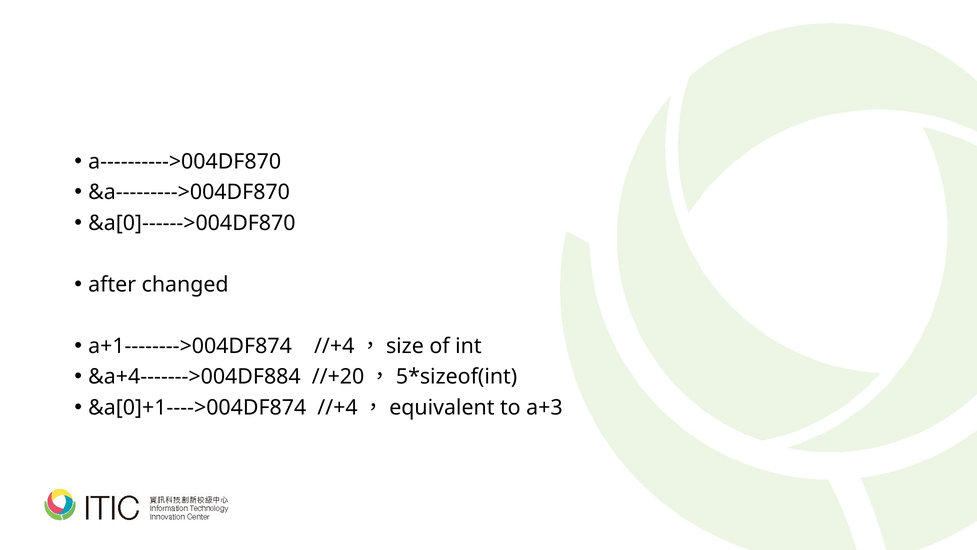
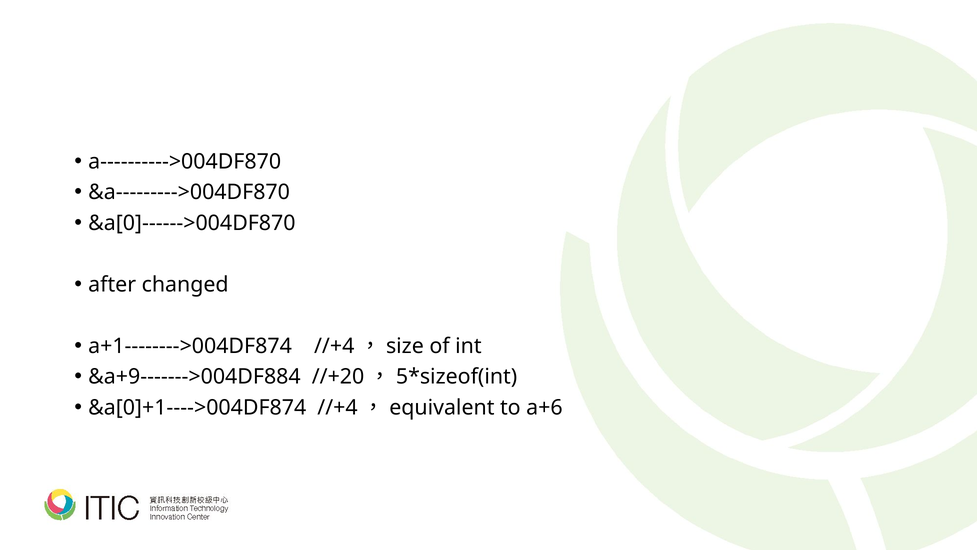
&a+4------->004DF884: &a+4------->004DF884 -> &a+9------->004DF884
a+3: a+3 -> a+6
